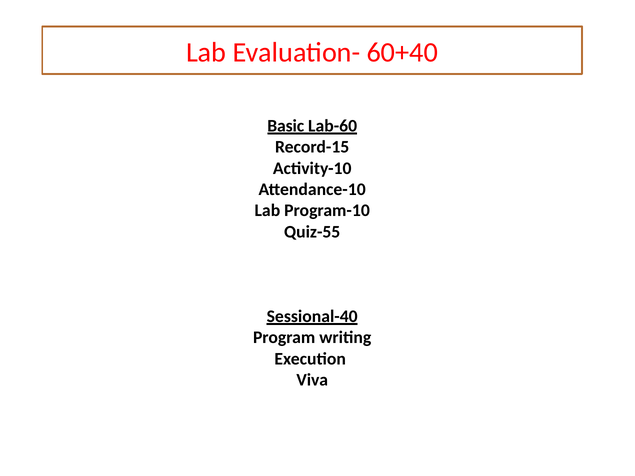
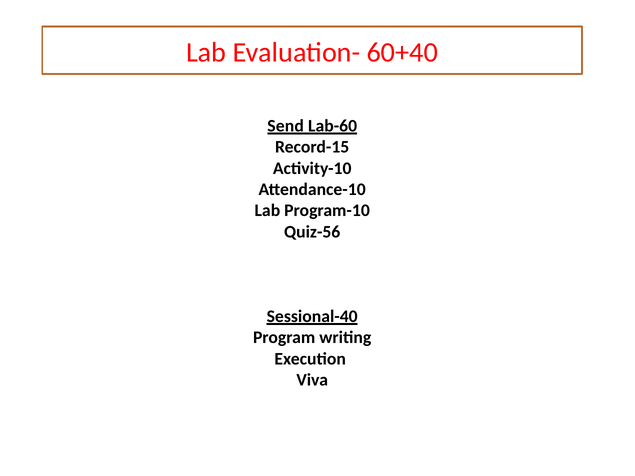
Basic: Basic -> Send
Quiz-55: Quiz-55 -> Quiz-56
